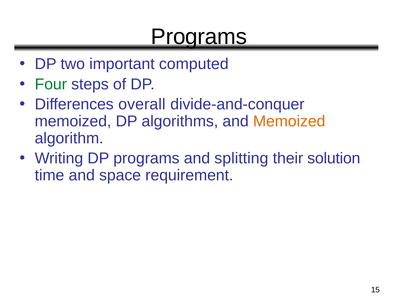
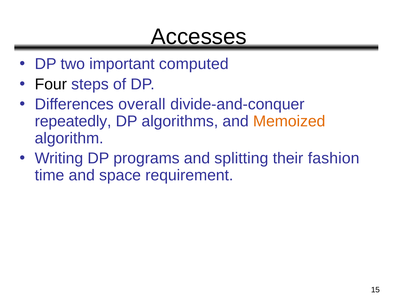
Programs at (199, 37): Programs -> Accesses
Four colour: green -> black
memoized at (73, 121): memoized -> repeatedly
solution: solution -> fashion
